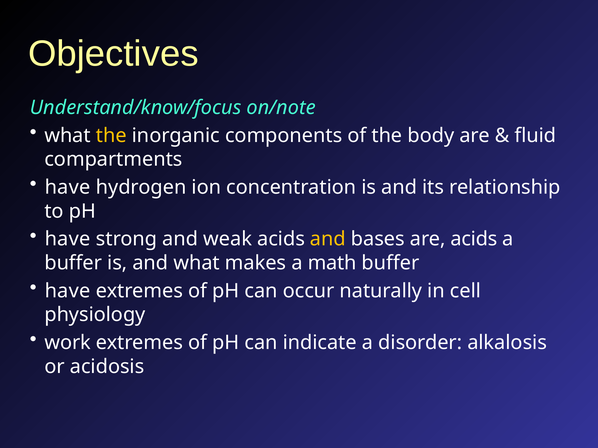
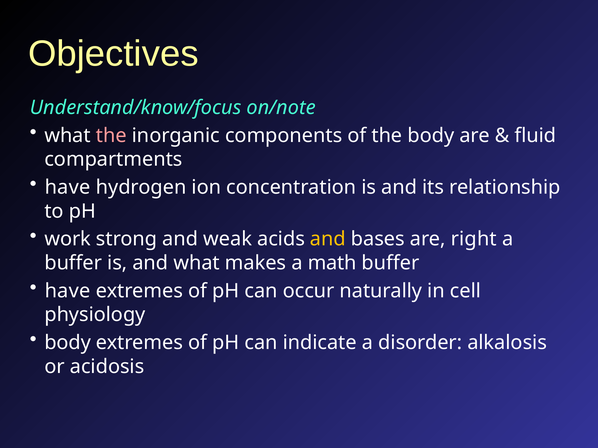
the at (111, 136) colour: yellow -> pink
have at (68, 239): have -> work
are acids: acids -> right
work at (68, 343): work -> body
